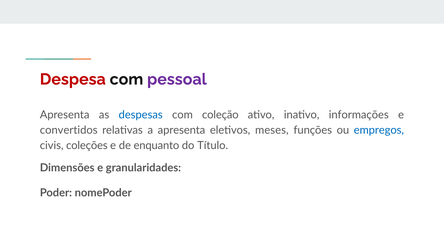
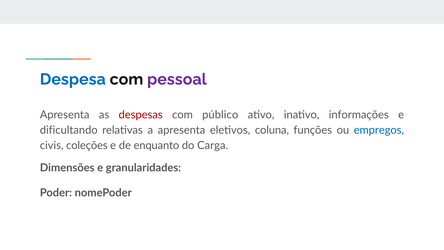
Despesa colour: red -> blue
despesas colour: blue -> red
coleção: coleção -> público
convertidos: convertidos -> dificultando
meses: meses -> coluna
Título: Título -> Carga
